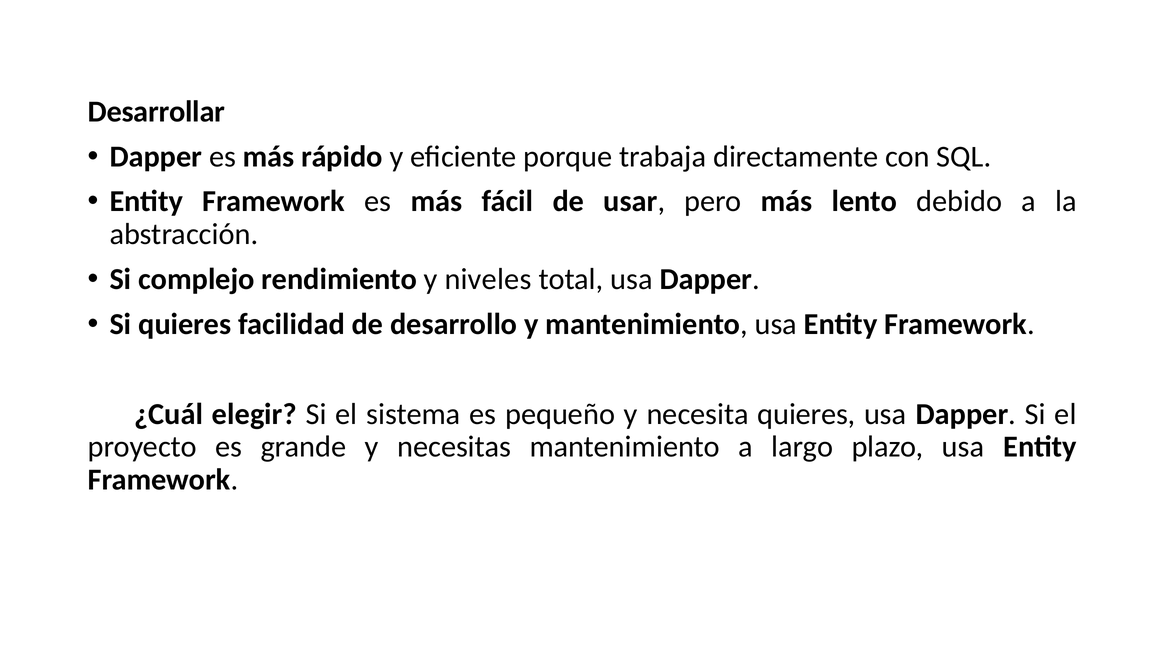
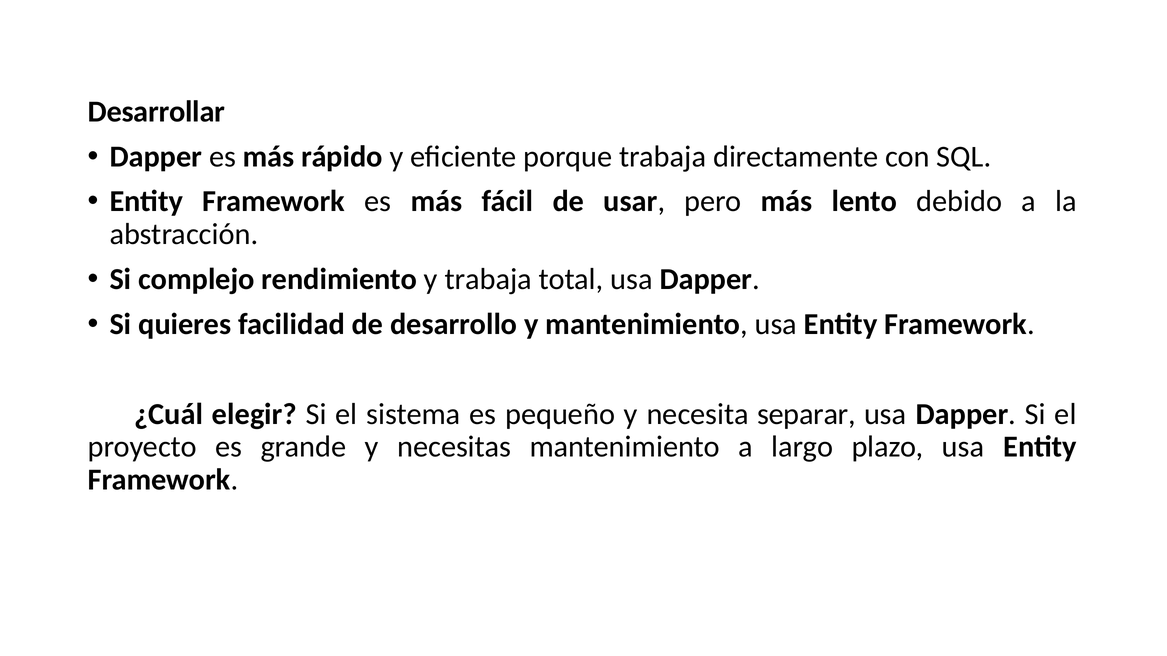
y niveles: niveles -> trabaja
necesita quieres: quieres -> separar
